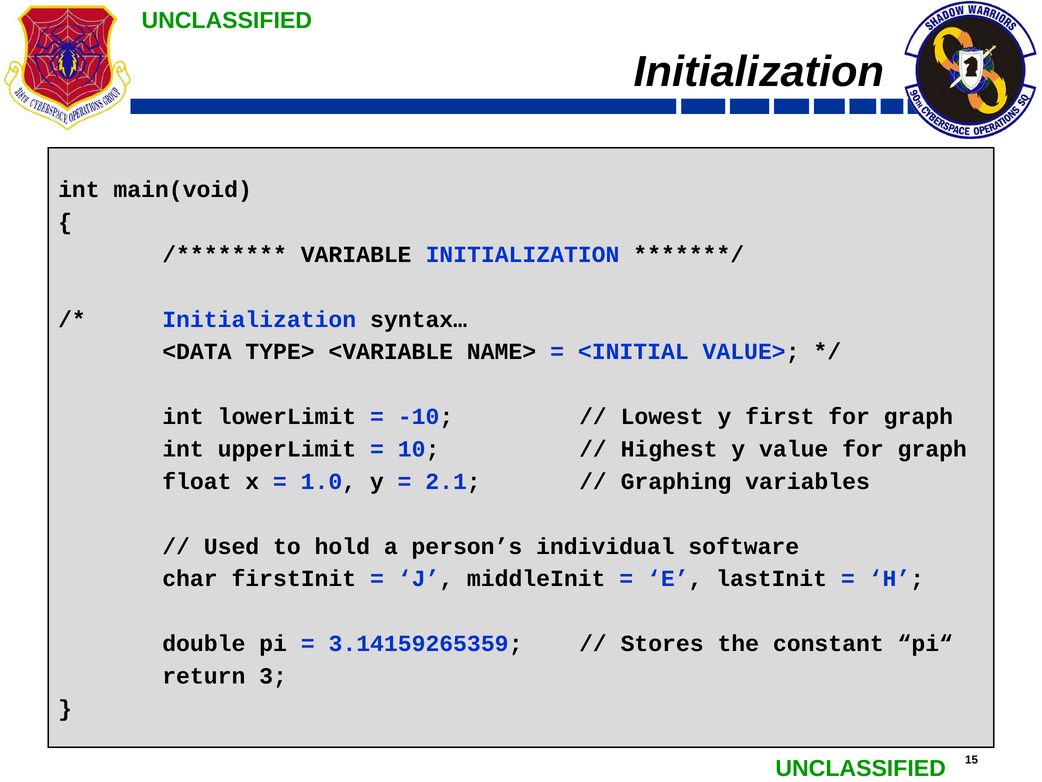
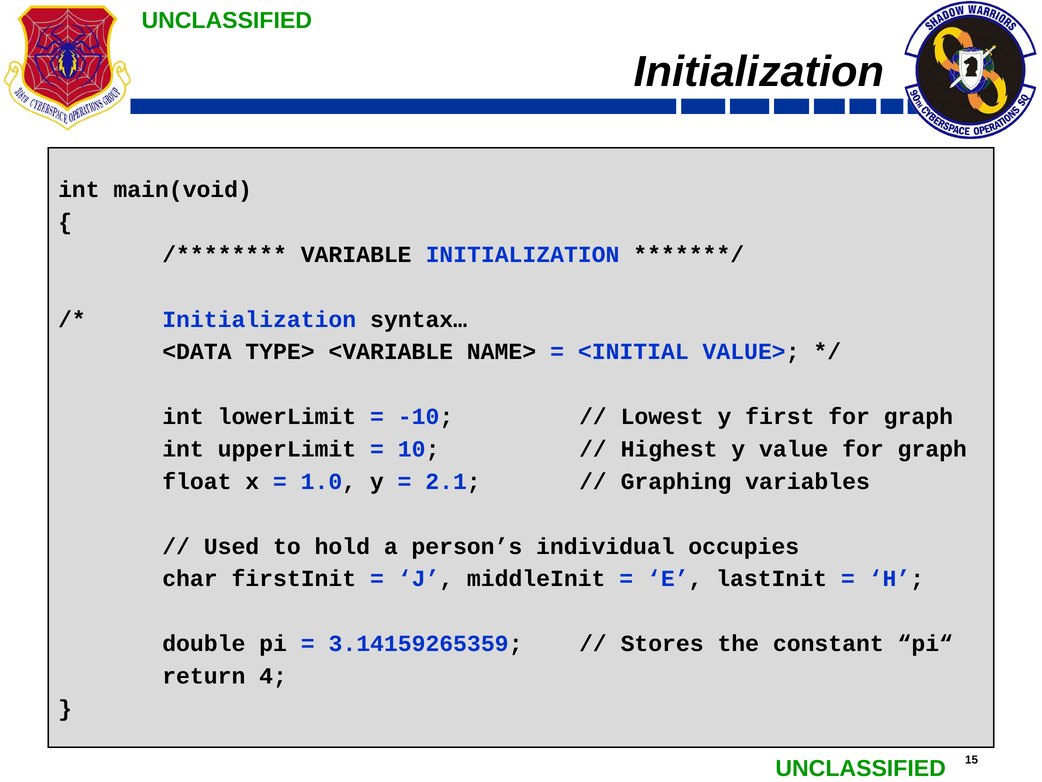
software: software -> occupies
3: 3 -> 4
